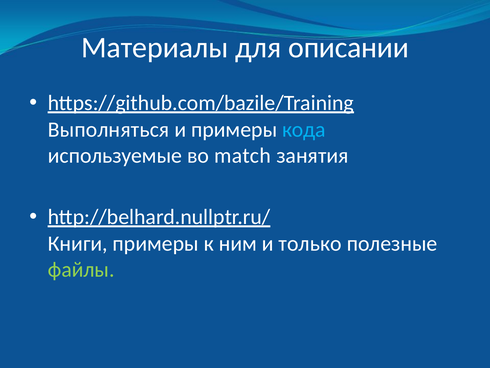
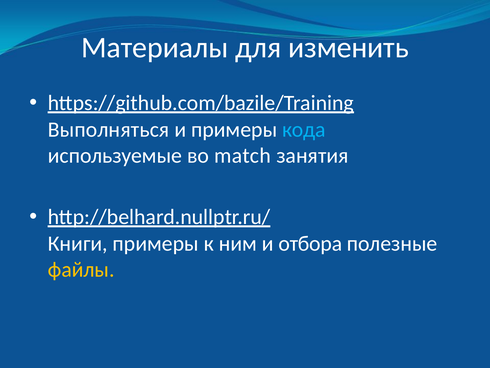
описании: описании -> изменить
только: только -> отбора
файлы colour: light green -> yellow
